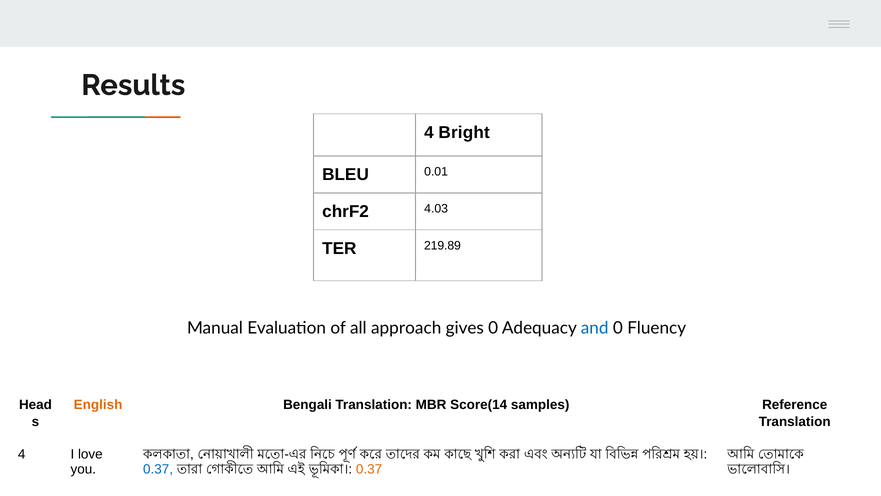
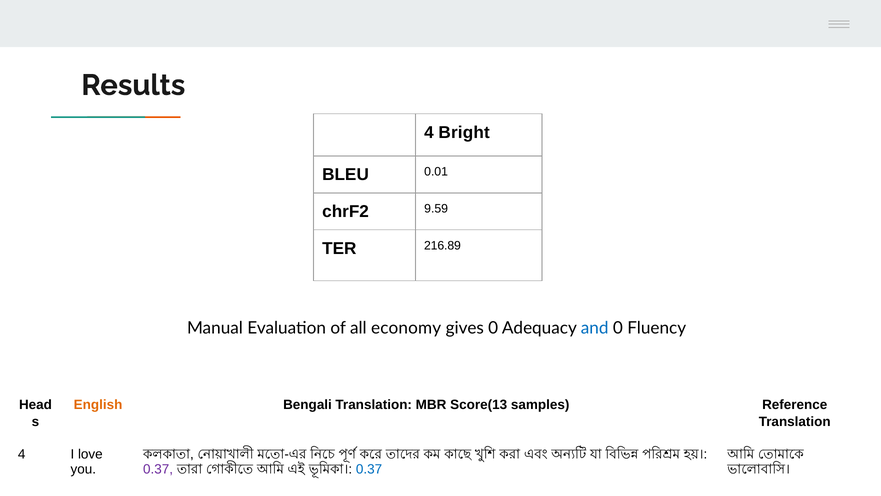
4.03: 4.03 -> 9.59
219.89: 219.89 -> 216.89
approach: approach -> economy
Score(14: Score(14 -> Score(13
0.37 at (158, 469) colour: blue -> purple
0.37 at (369, 469) colour: orange -> blue
